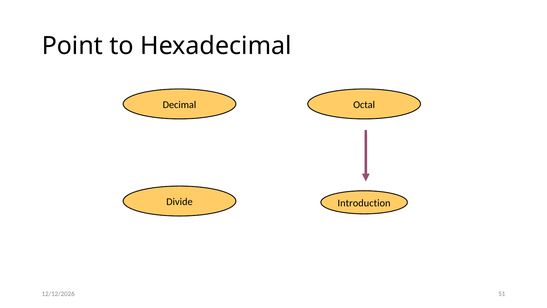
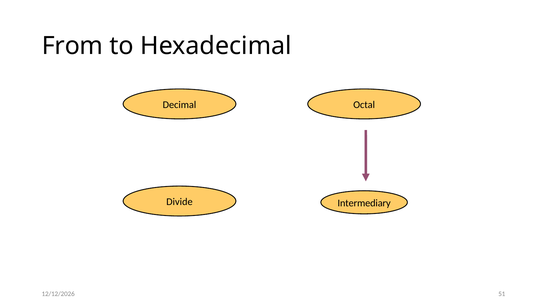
Point: Point -> From
Introduction: Introduction -> Intermediary
